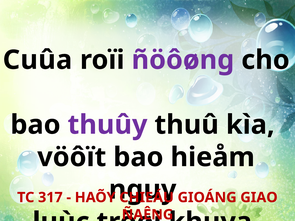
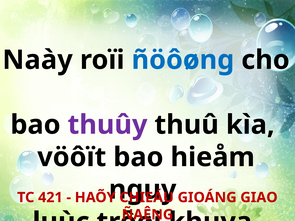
Cuûa: Cuûa -> Naày
ñöôøng colour: purple -> blue
317: 317 -> 421
